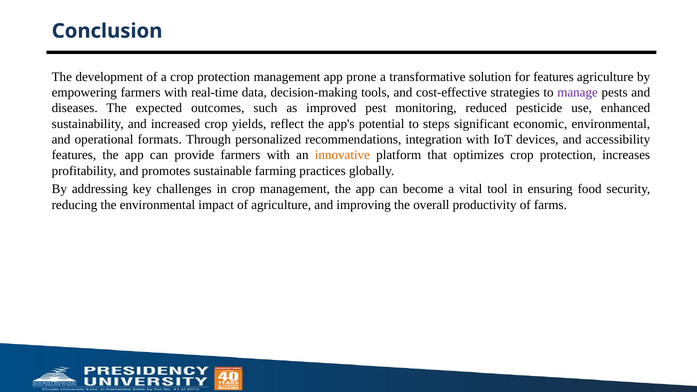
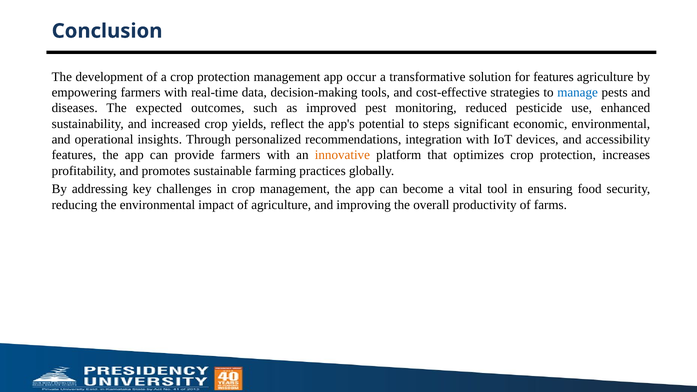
prone: prone -> occur
manage colour: purple -> blue
formats: formats -> insights
